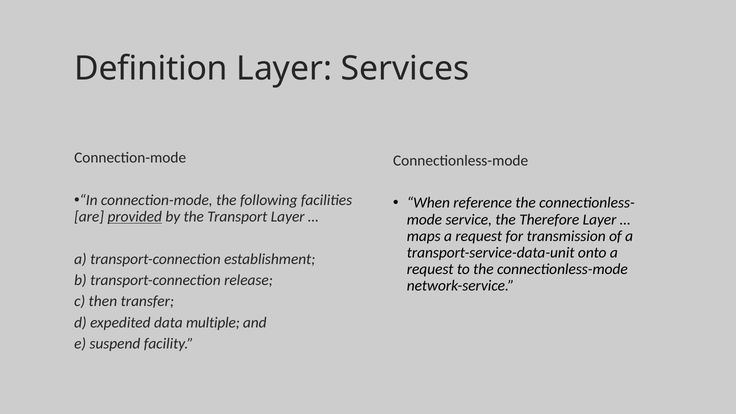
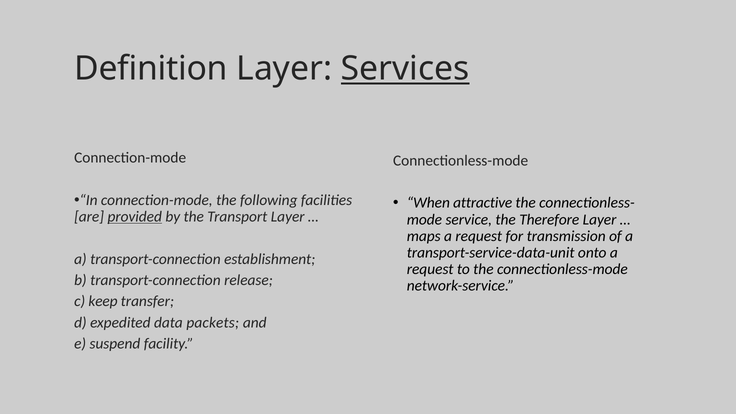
Services underline: none -> present
reference: reference -> attractive
then: then -> keep
multiple: multiple -> packets
